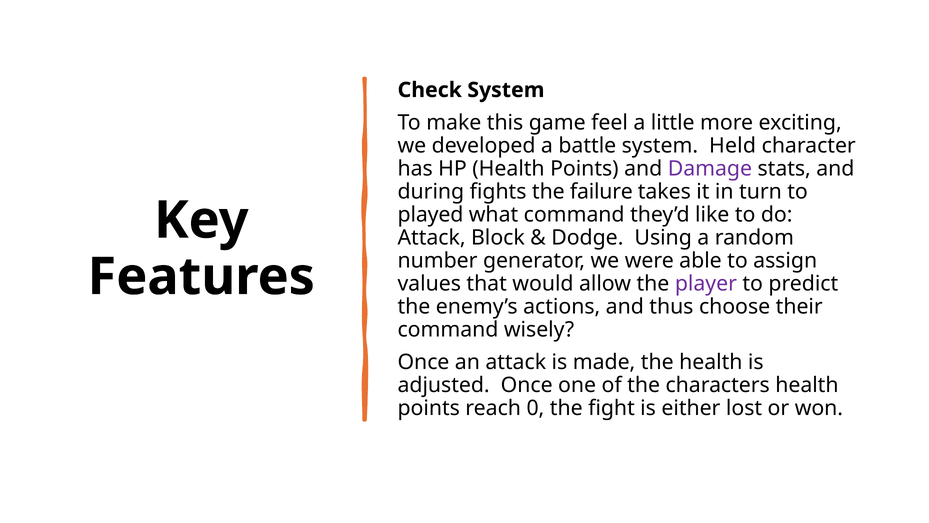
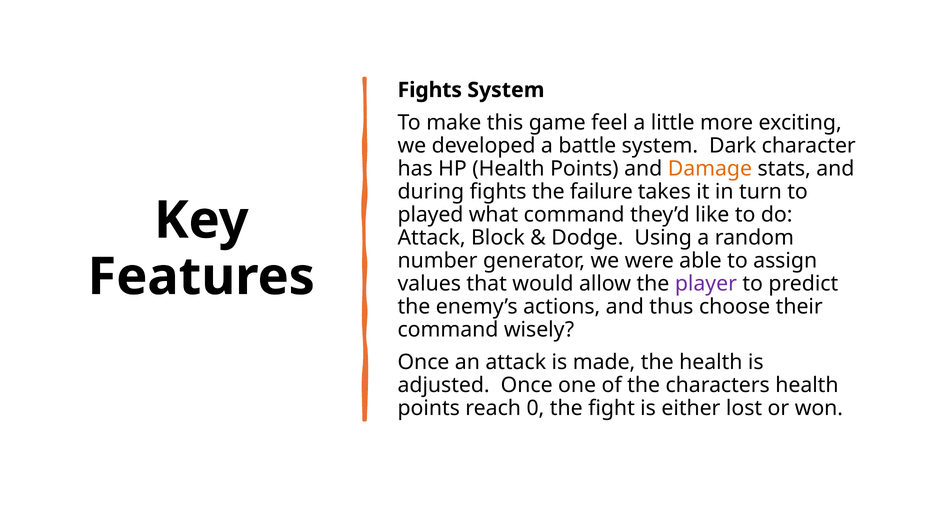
Check at (430, 90): Check -> Fights
Held: Held -> Dark
Damage colour: purple -> orange
